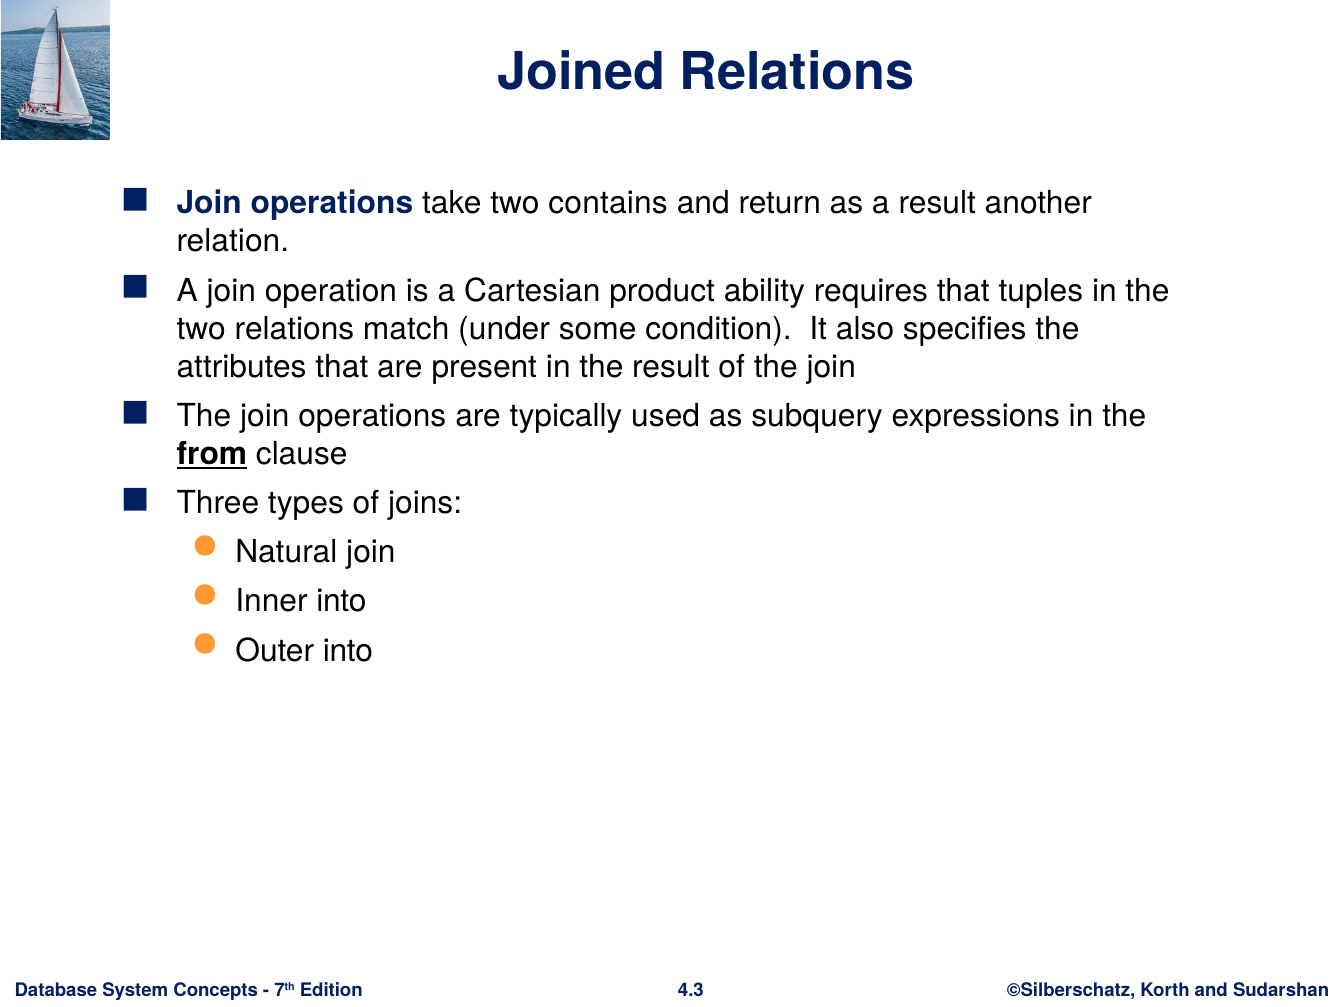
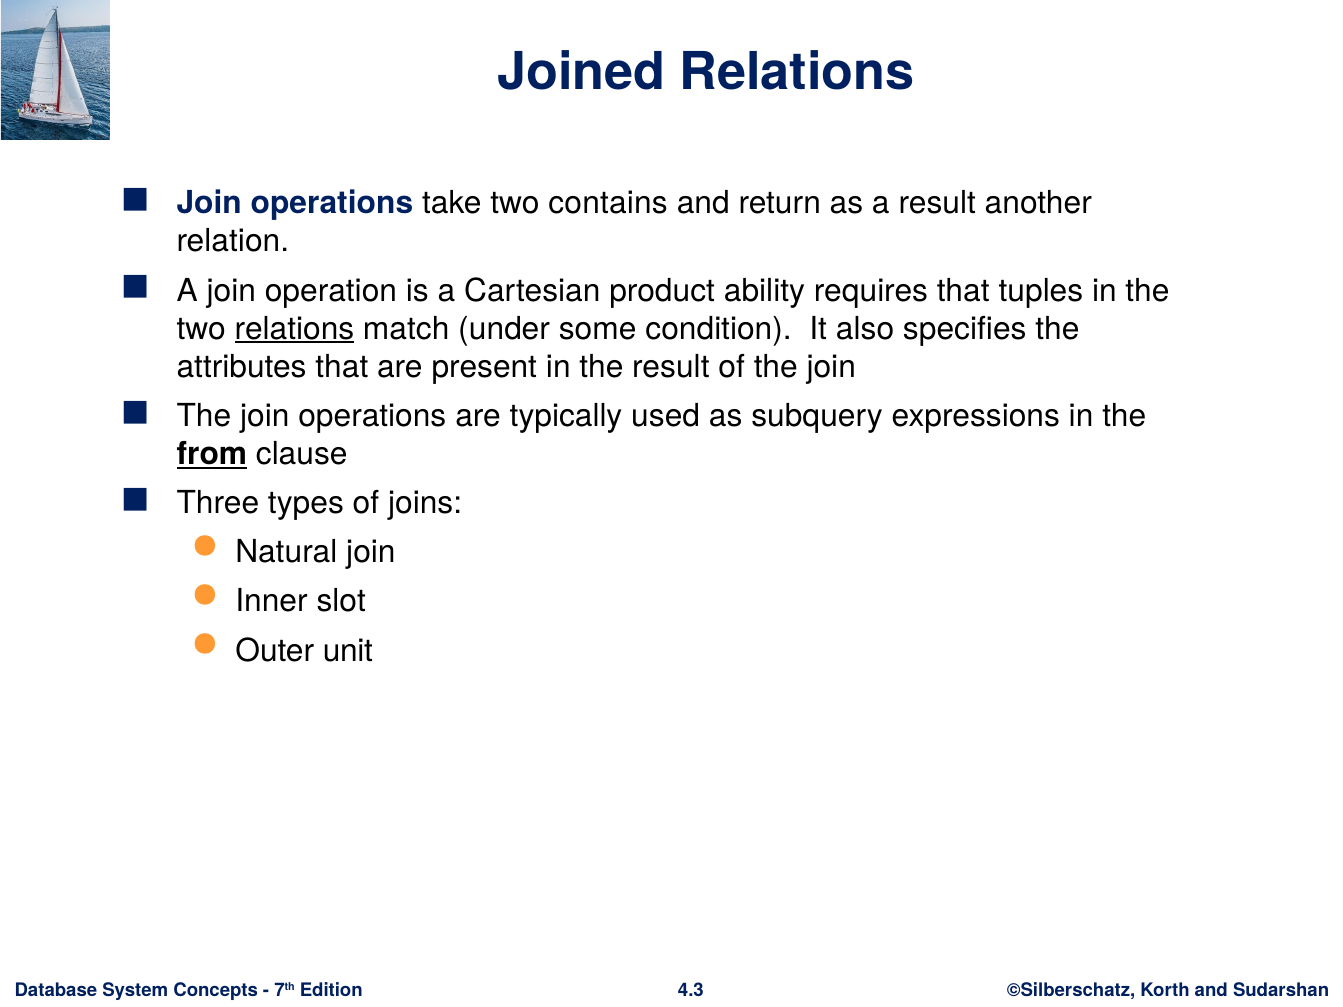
relations at (294, 329) underline: none -> present
Inner into: into -> slot
Outer into: into -> unit
